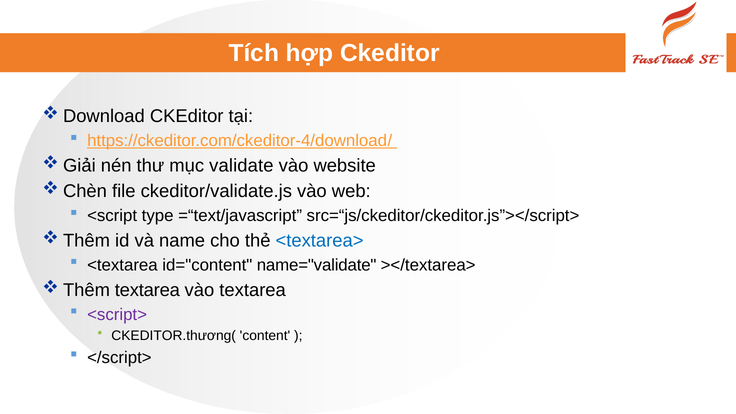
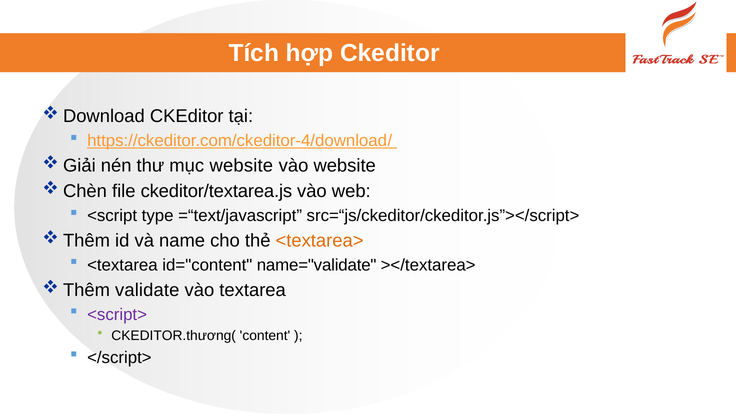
mục validate: validate -> website
ckeditor/validate.js: ckeditor/validate.js -> ckeditor/textarea.js
<textarea> colour: blue -> orange
textarea at (147, 290): textarea -> validate
